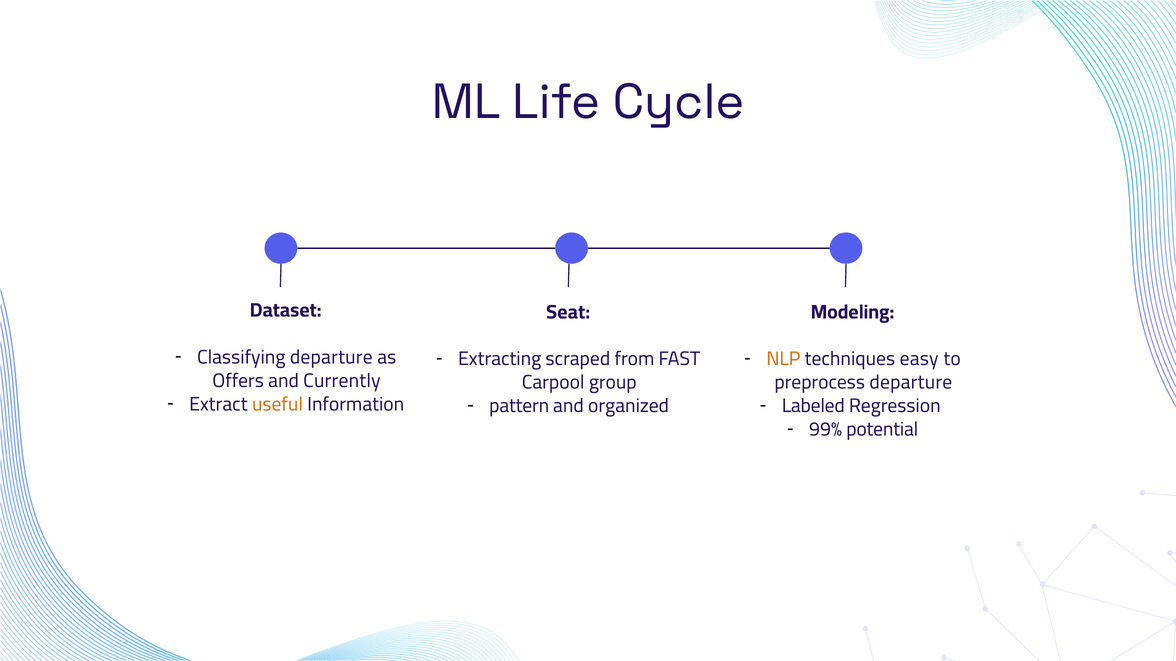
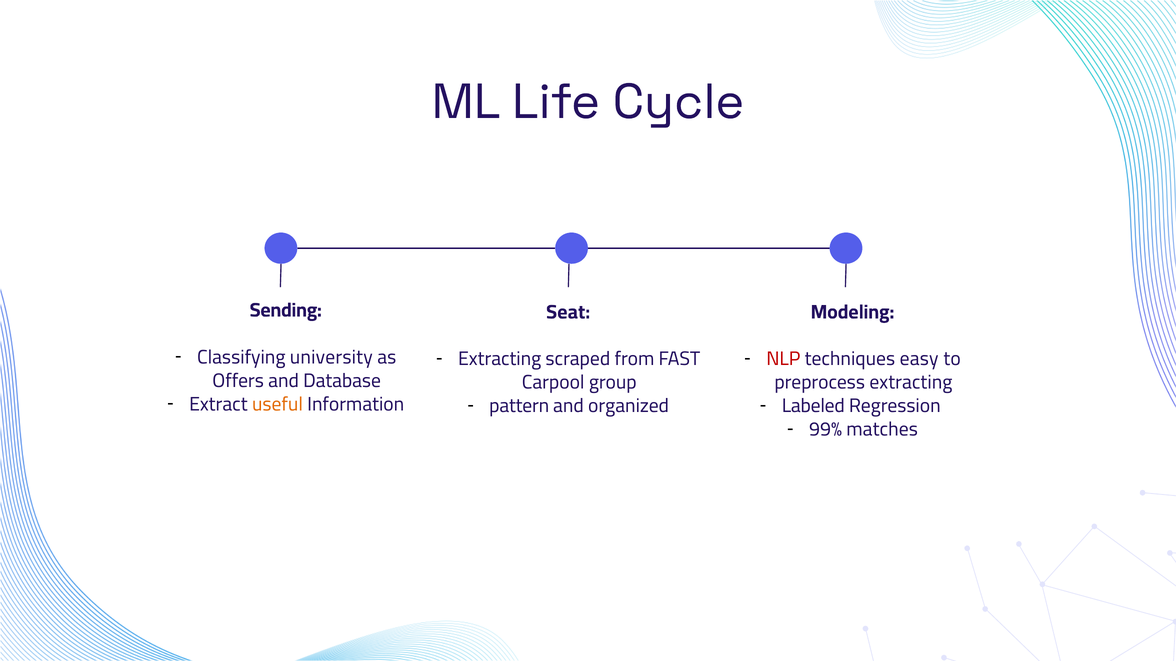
Dataset: Dataset -> Sending
Classifying departure: departure -> university
NLP colour: orange -> red
Currently: Currently -> Database
preprocess departure: departure -> extracting
potential: potential -> matches
